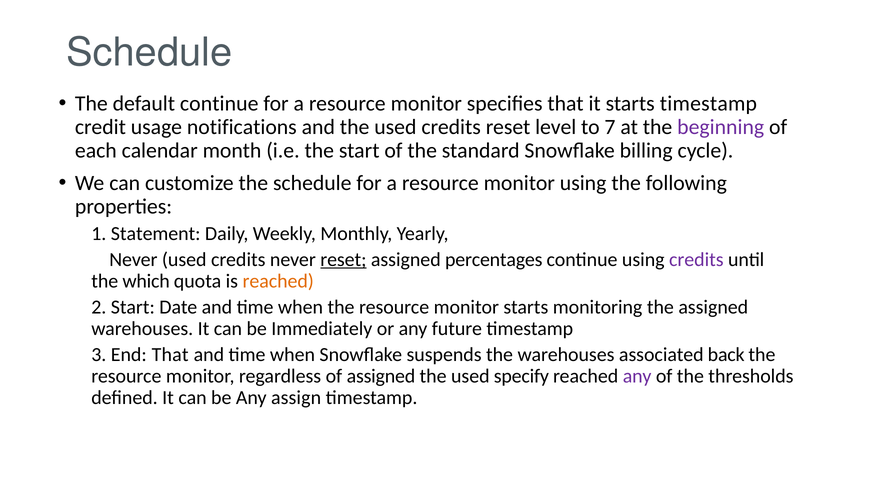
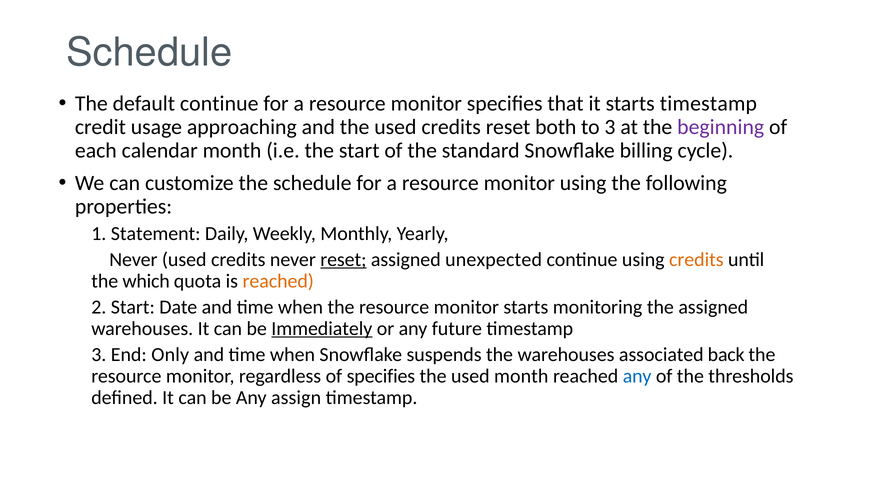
notifications: notifications -> approaching
level: level -> both
to 7: 7 -> 3
percentages: percentages -> unexpected
credits at (696, 260) colour: purple -> orange
Immediately underline: none -> present
End That: That -> Only
of assigned: assigned -> specifies
used specify: specify -> month
any at (637, 376) colour: purple -> blue
